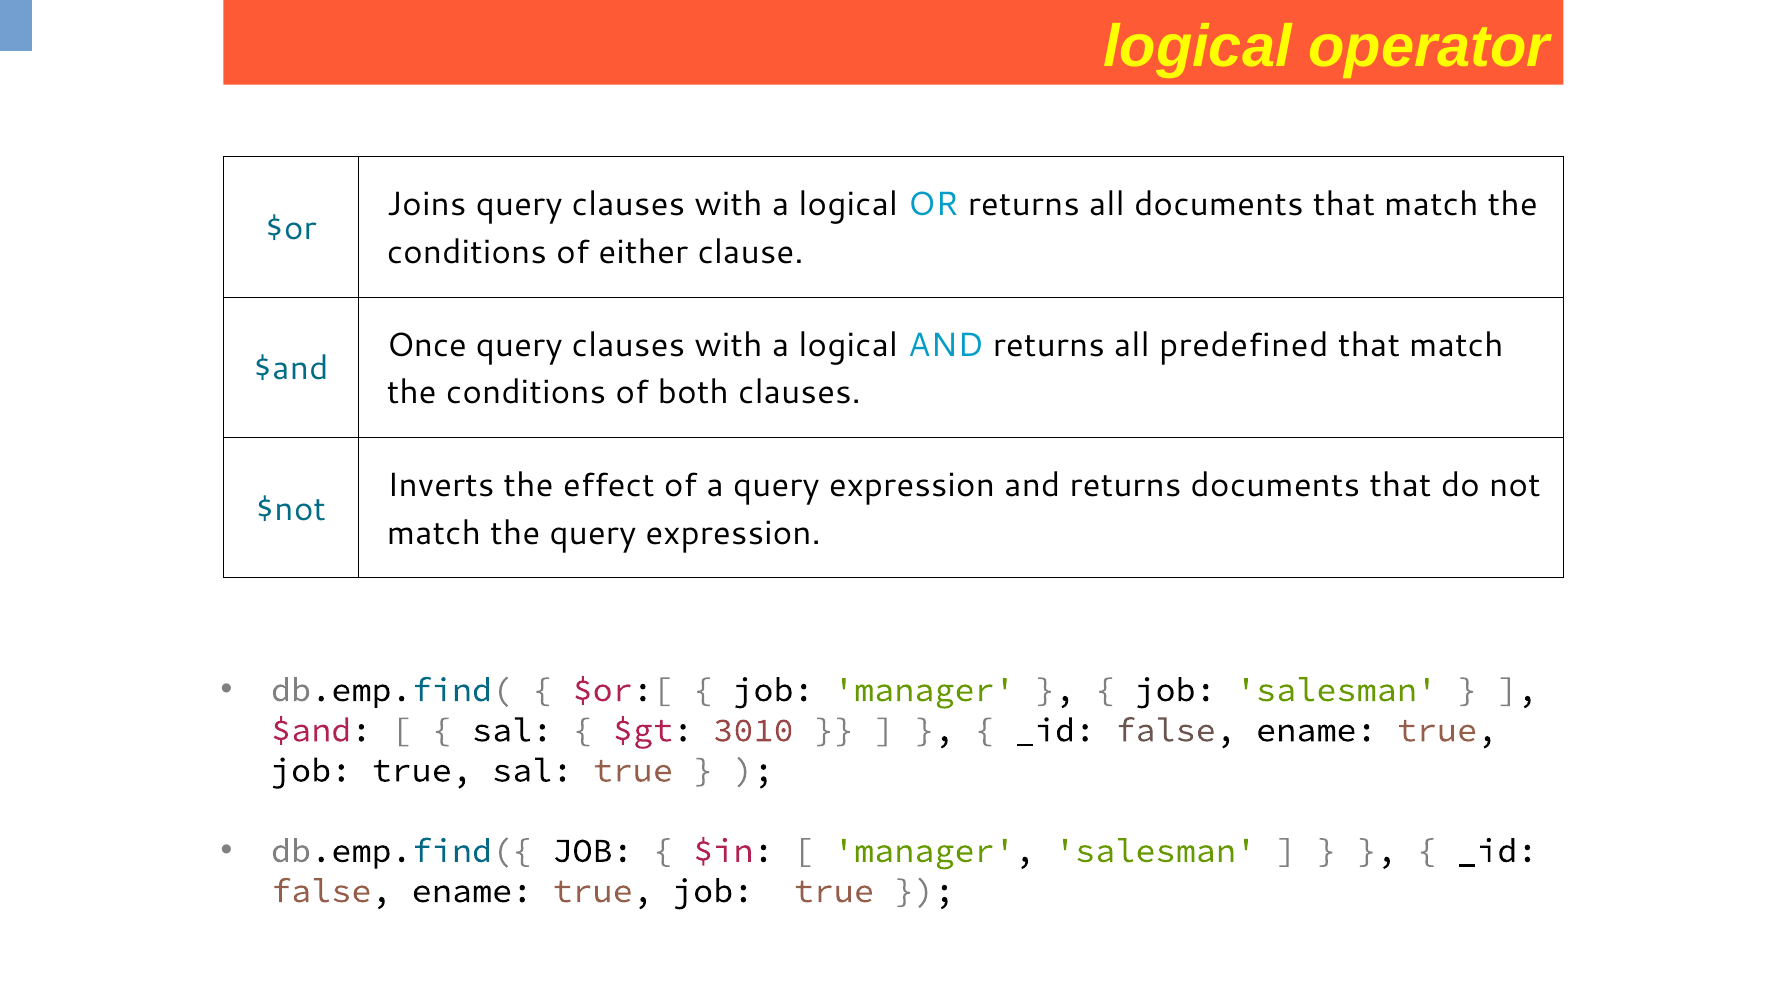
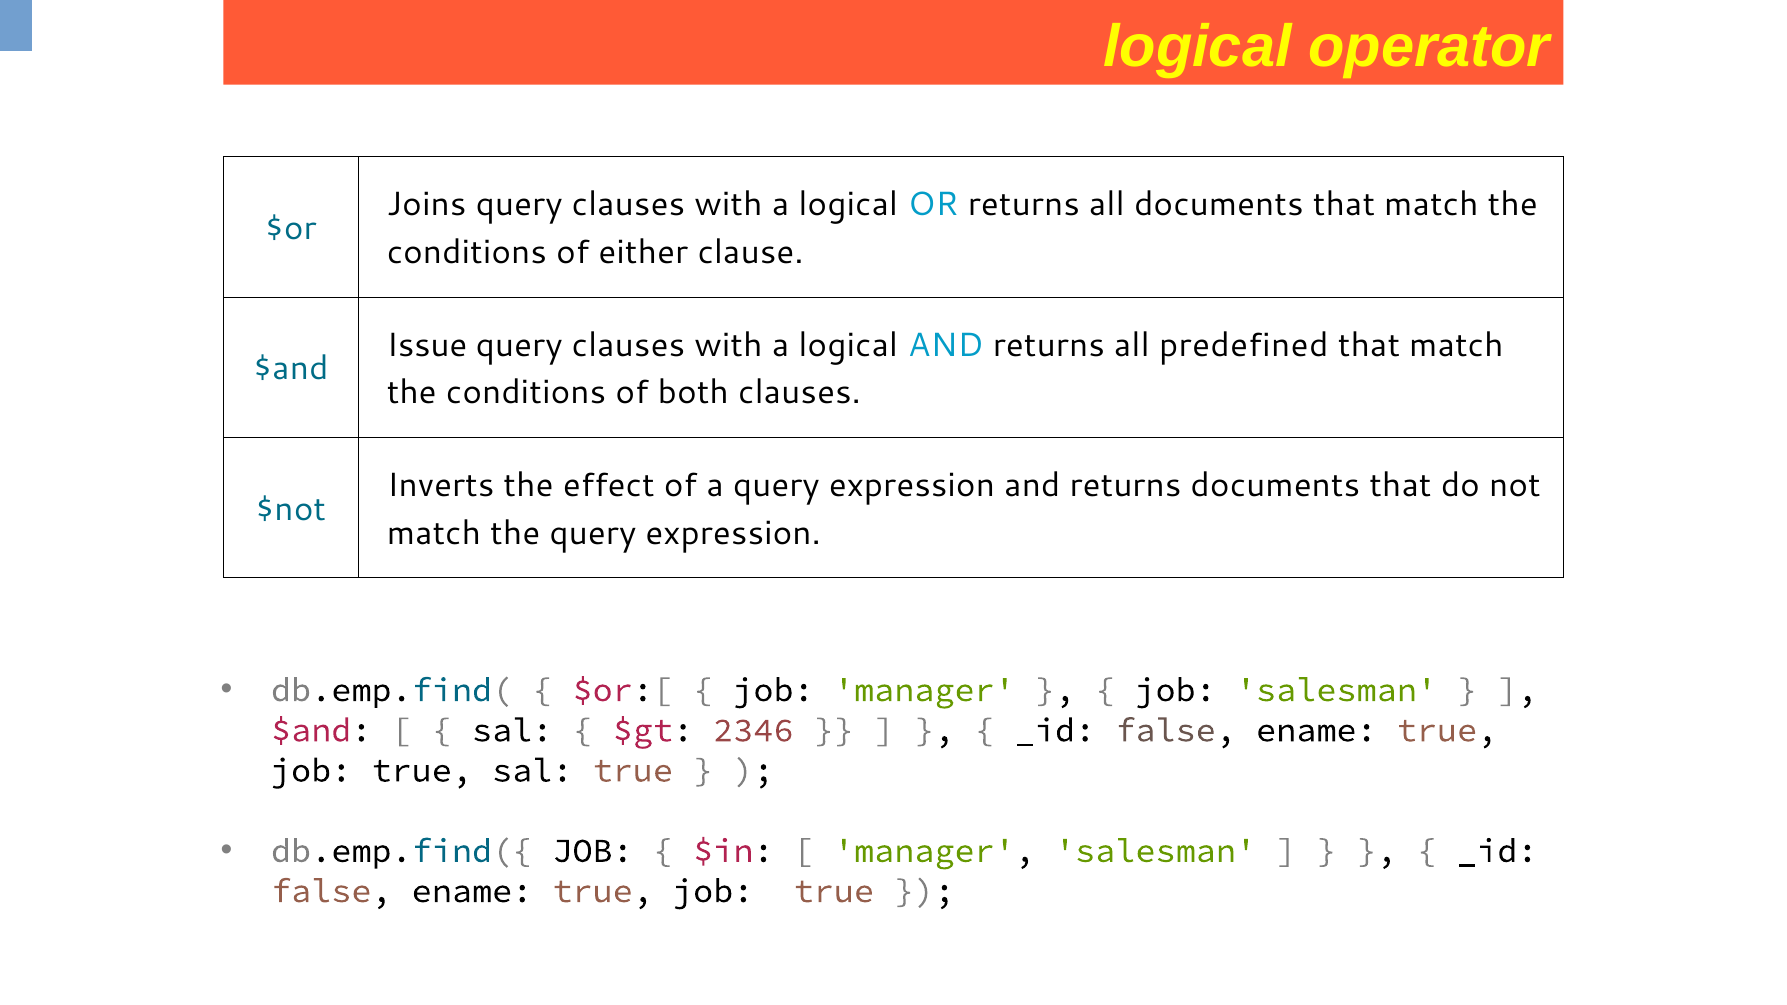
Once: Once -> Issue
3010: 3010 -> 2346
